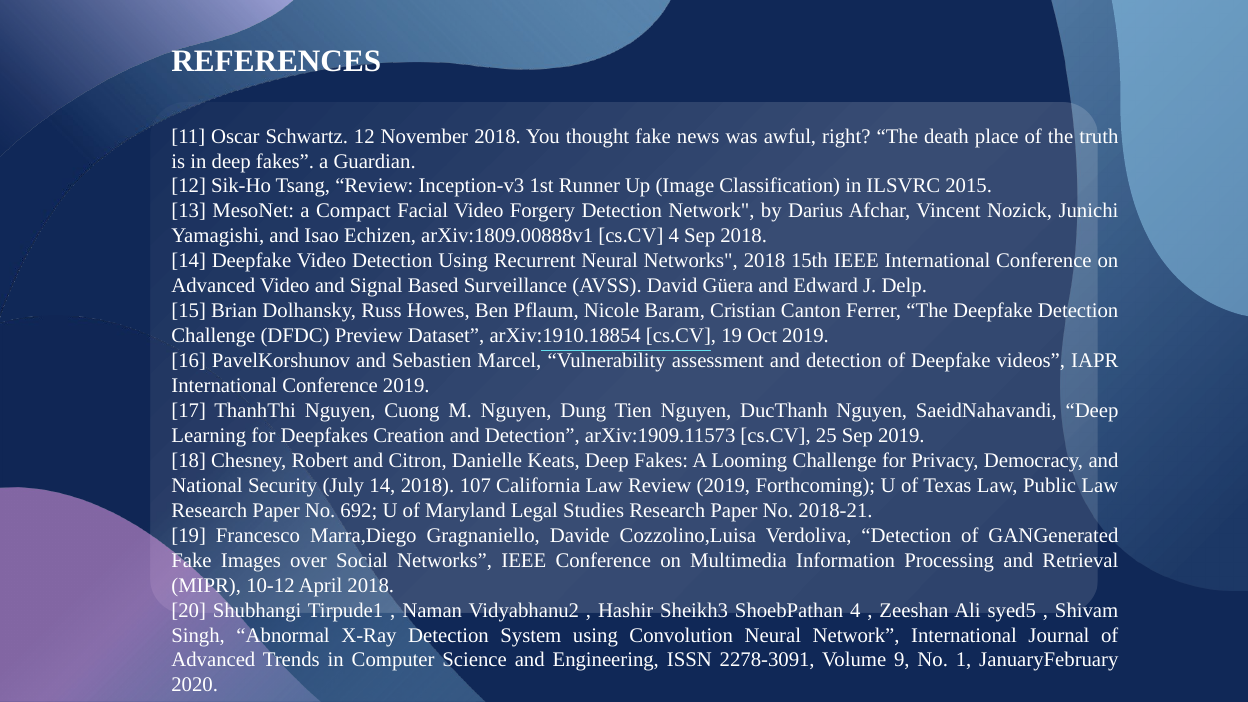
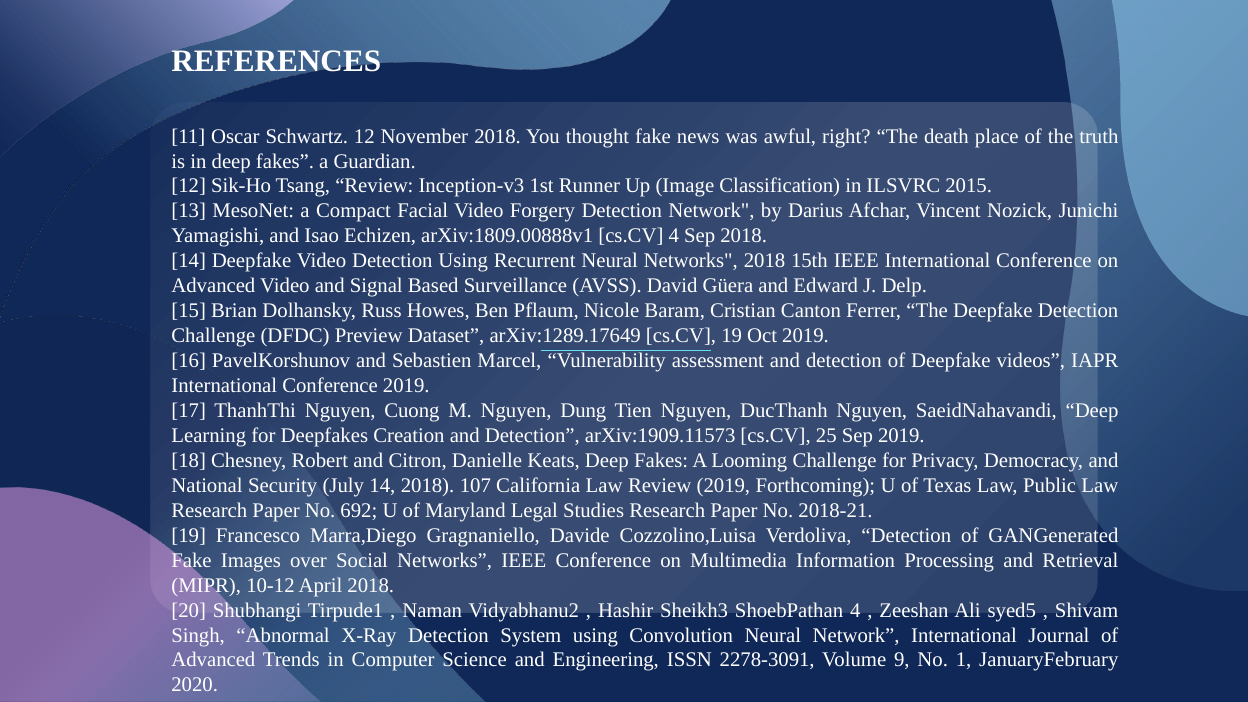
arXiv:1910.18854: arXiv:1910.18854 -> arXiv:1289.17649
